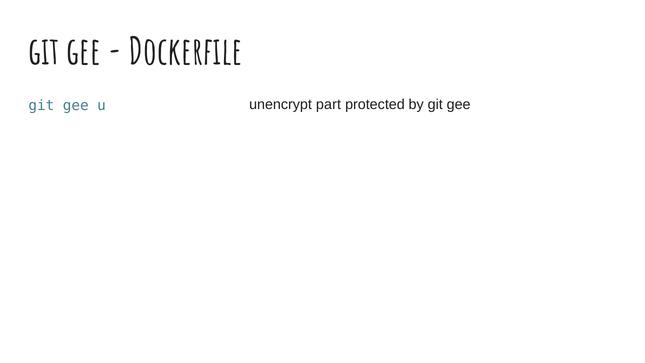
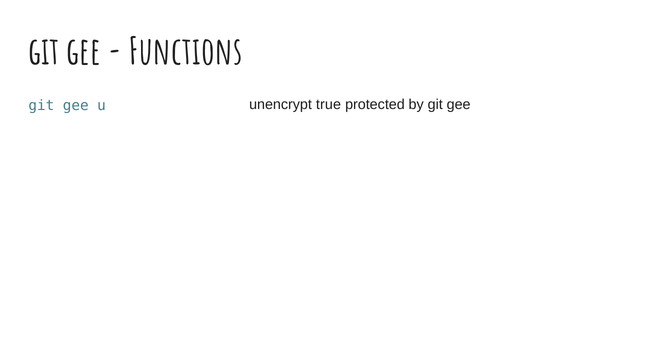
Dockerfile: Dockerfile -> Functions
part: part -> true
